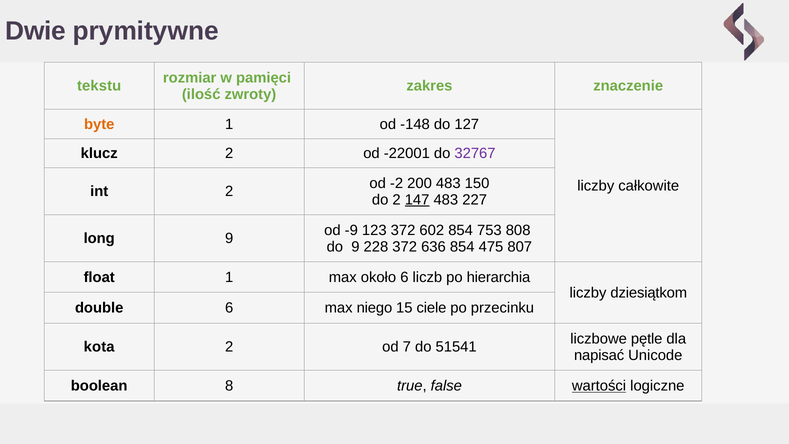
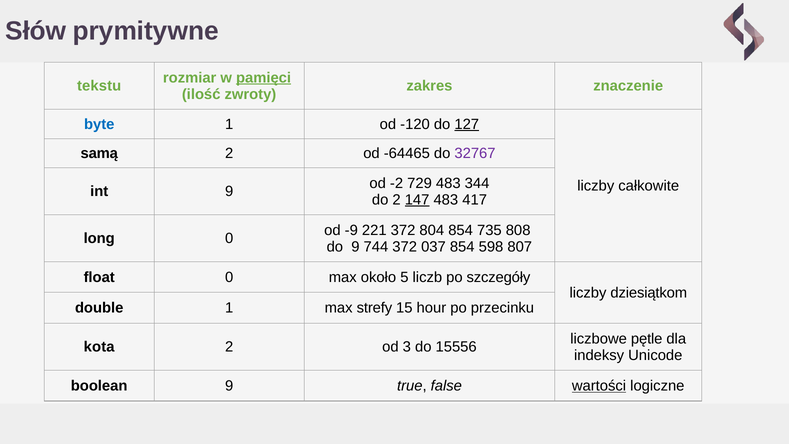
Dwie: Dwie -> Słów
pamięci underline: none -> present
byte colour: orange -> blue
-148: -148 -> -120
127 underline: none -> present
klucz: klucz -> samą
-22001: -22001 -> -64465
200: 200 -> 729
150: 150 -> 344
int 2: 2 -> 9
227: 227 -> 417
123: 123 -> 221
602: 602 -> 804
753: 753 -> 735
long 9: 9 -> 0
228: 228 -> 744
636: 636 -> 037
475: 475 -> 598
float 1: 1 -> 0
około 6: 6 -> 5
hierarchia: hierarchia -> szczegóły
double 6: 6 -> 1
niego: niego -> strefy
ciele: ciele -> hour
7: 7 -> 3
51541: 51541 -> 15556
napisać: napisać -> indeksy
boolean 8: 8 -> 9
